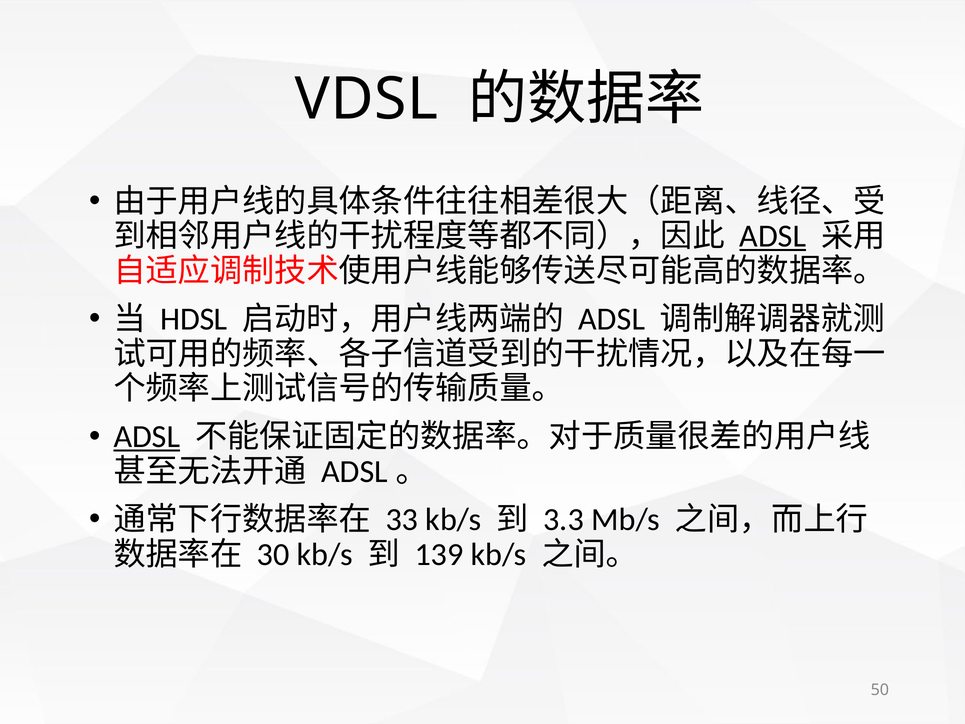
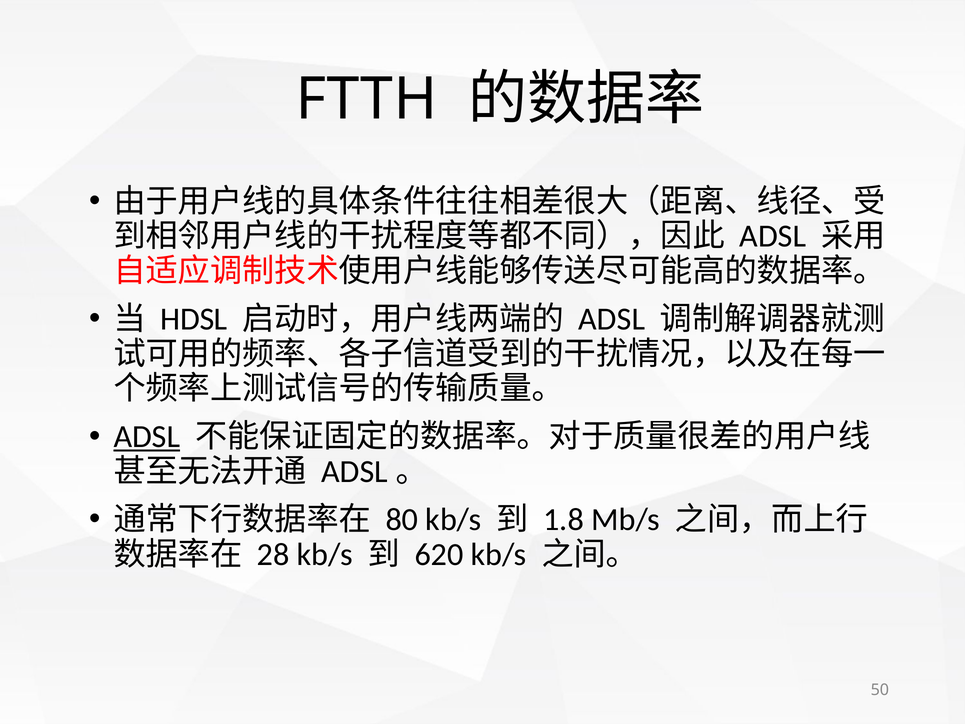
VDSL: VDSL -> FTTH
ADSL at (773, 236) underline: present -> none
33: 33 -> 80
3.3: 3.3 -> 1.8
30: 30 -> 28
139: 139 -> 620
